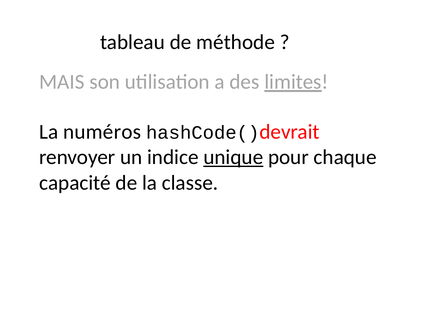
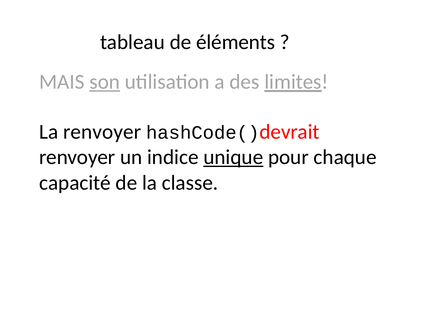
méthode: méthode -> éléments
son underline: none -> present
La numéros: numéros -> renvoyer
